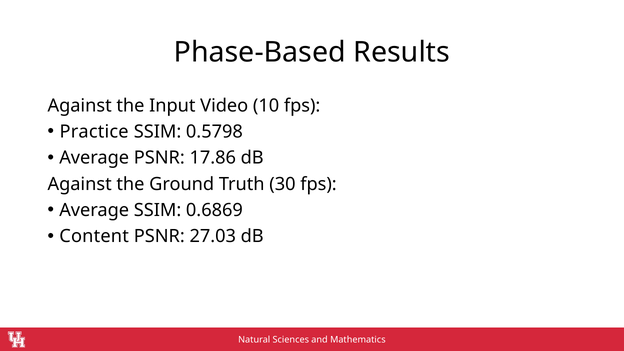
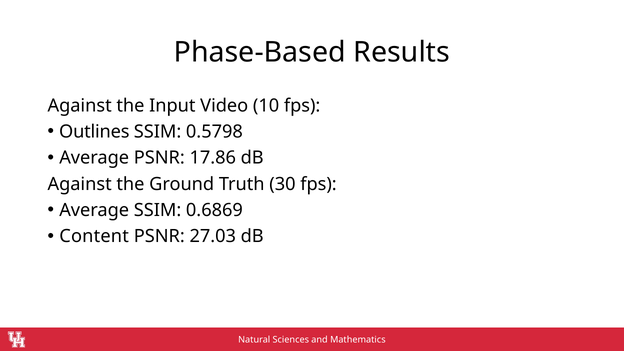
Practice: Practice -> Outlines
